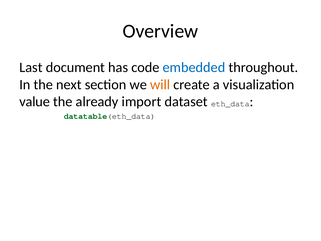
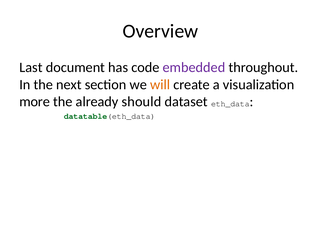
embedded colour: blue -> purple
value: value -> more
import: import -> should
